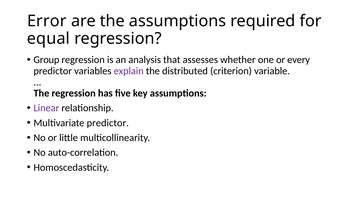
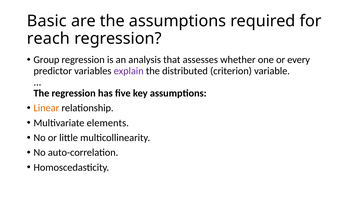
Error: Error -> Basic
equal: equal -> reach
Linear colour: purple -> orange
Multivariate predictor: predictor -> elements
